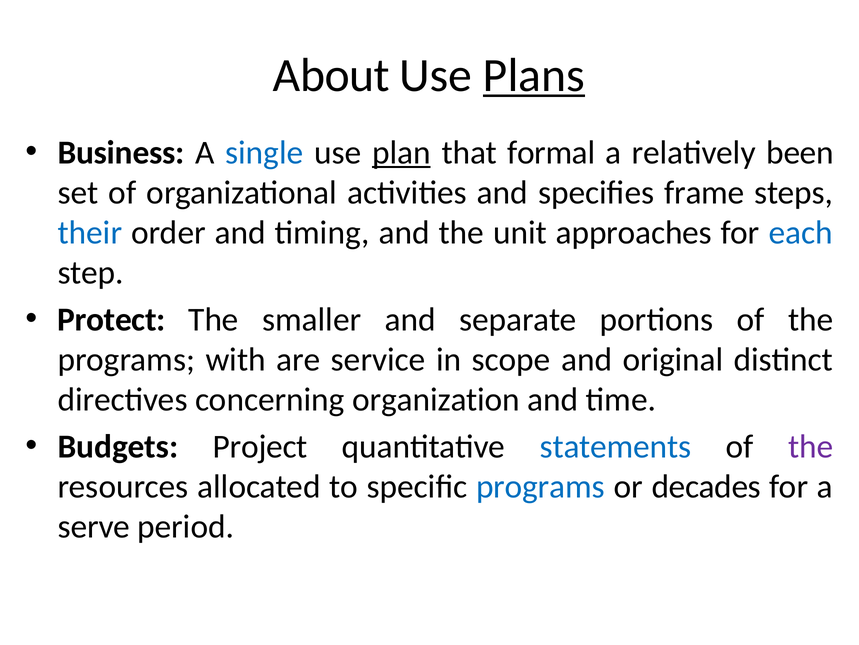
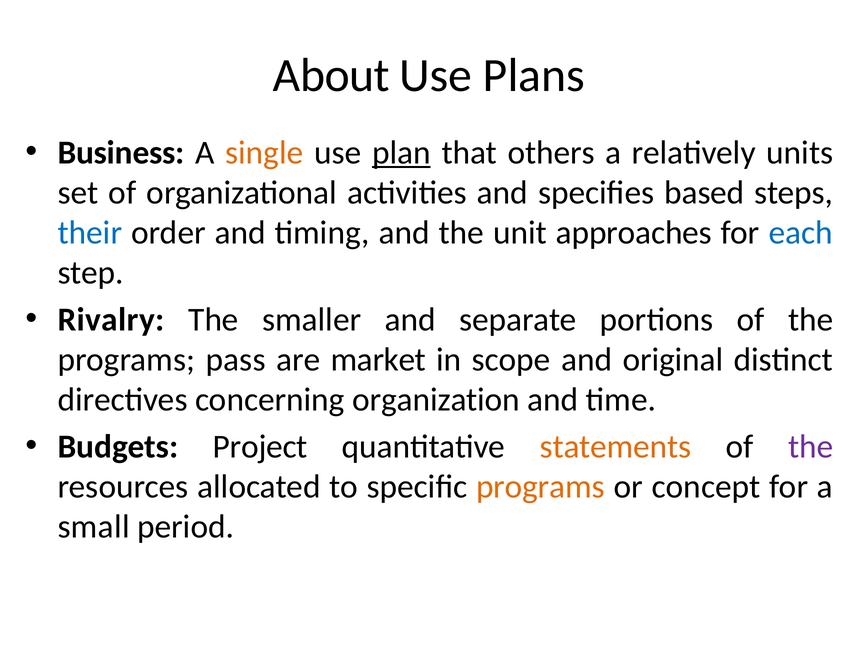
Plans underline: present -> none
single colour: blue -> orange
formal: formal -> others
been: been -> units
frame: frame -> based
Protect: Protect -> Rivalry
with: with -> pass
service: service -> market
statements colour: blue -> orange
programs at (540, 486) colour: blue -> orange
decades: decades -> concept
serve: serve -> small
